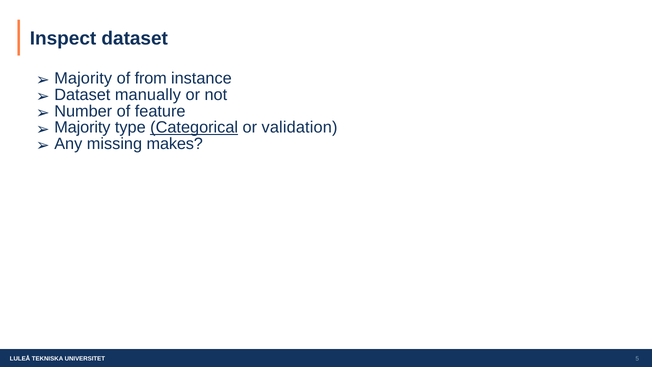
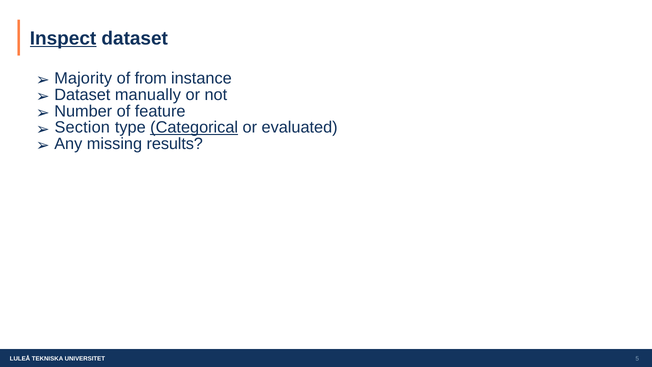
Inspect underline: none -> present
Majority at (82, 127): Majority -> Section
validation: validation -> evaluated
makes: makes -> results
